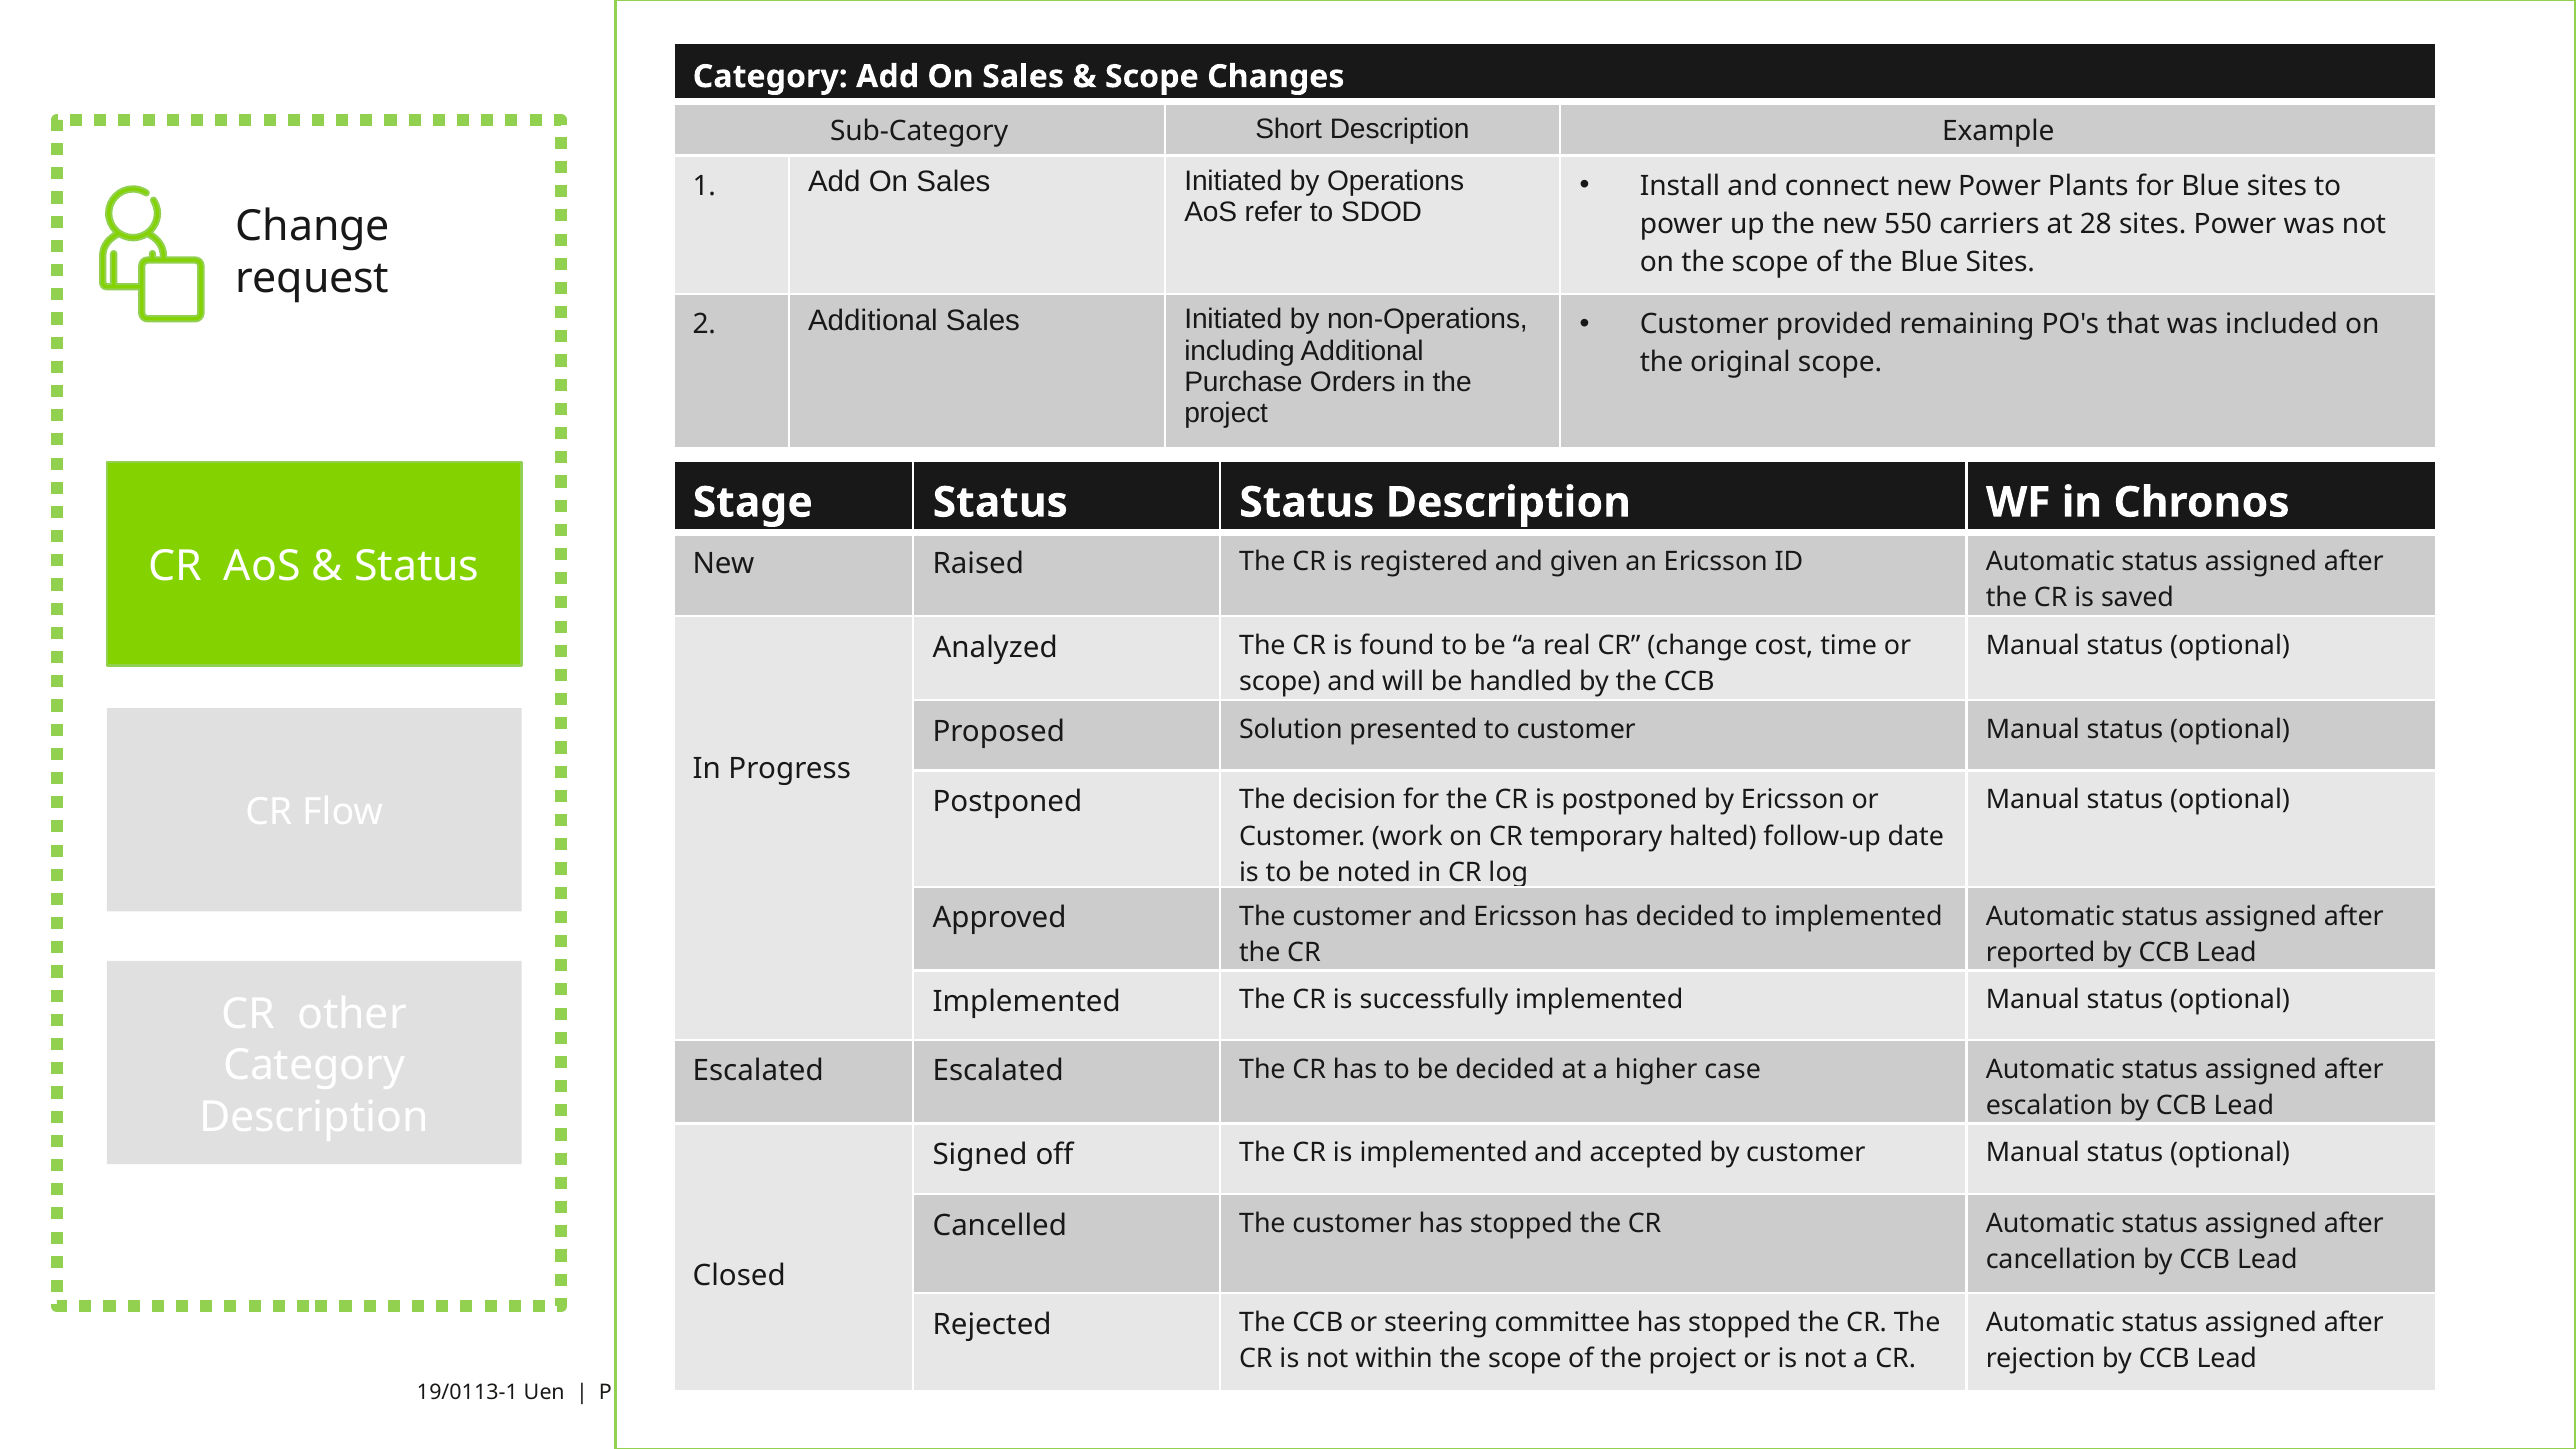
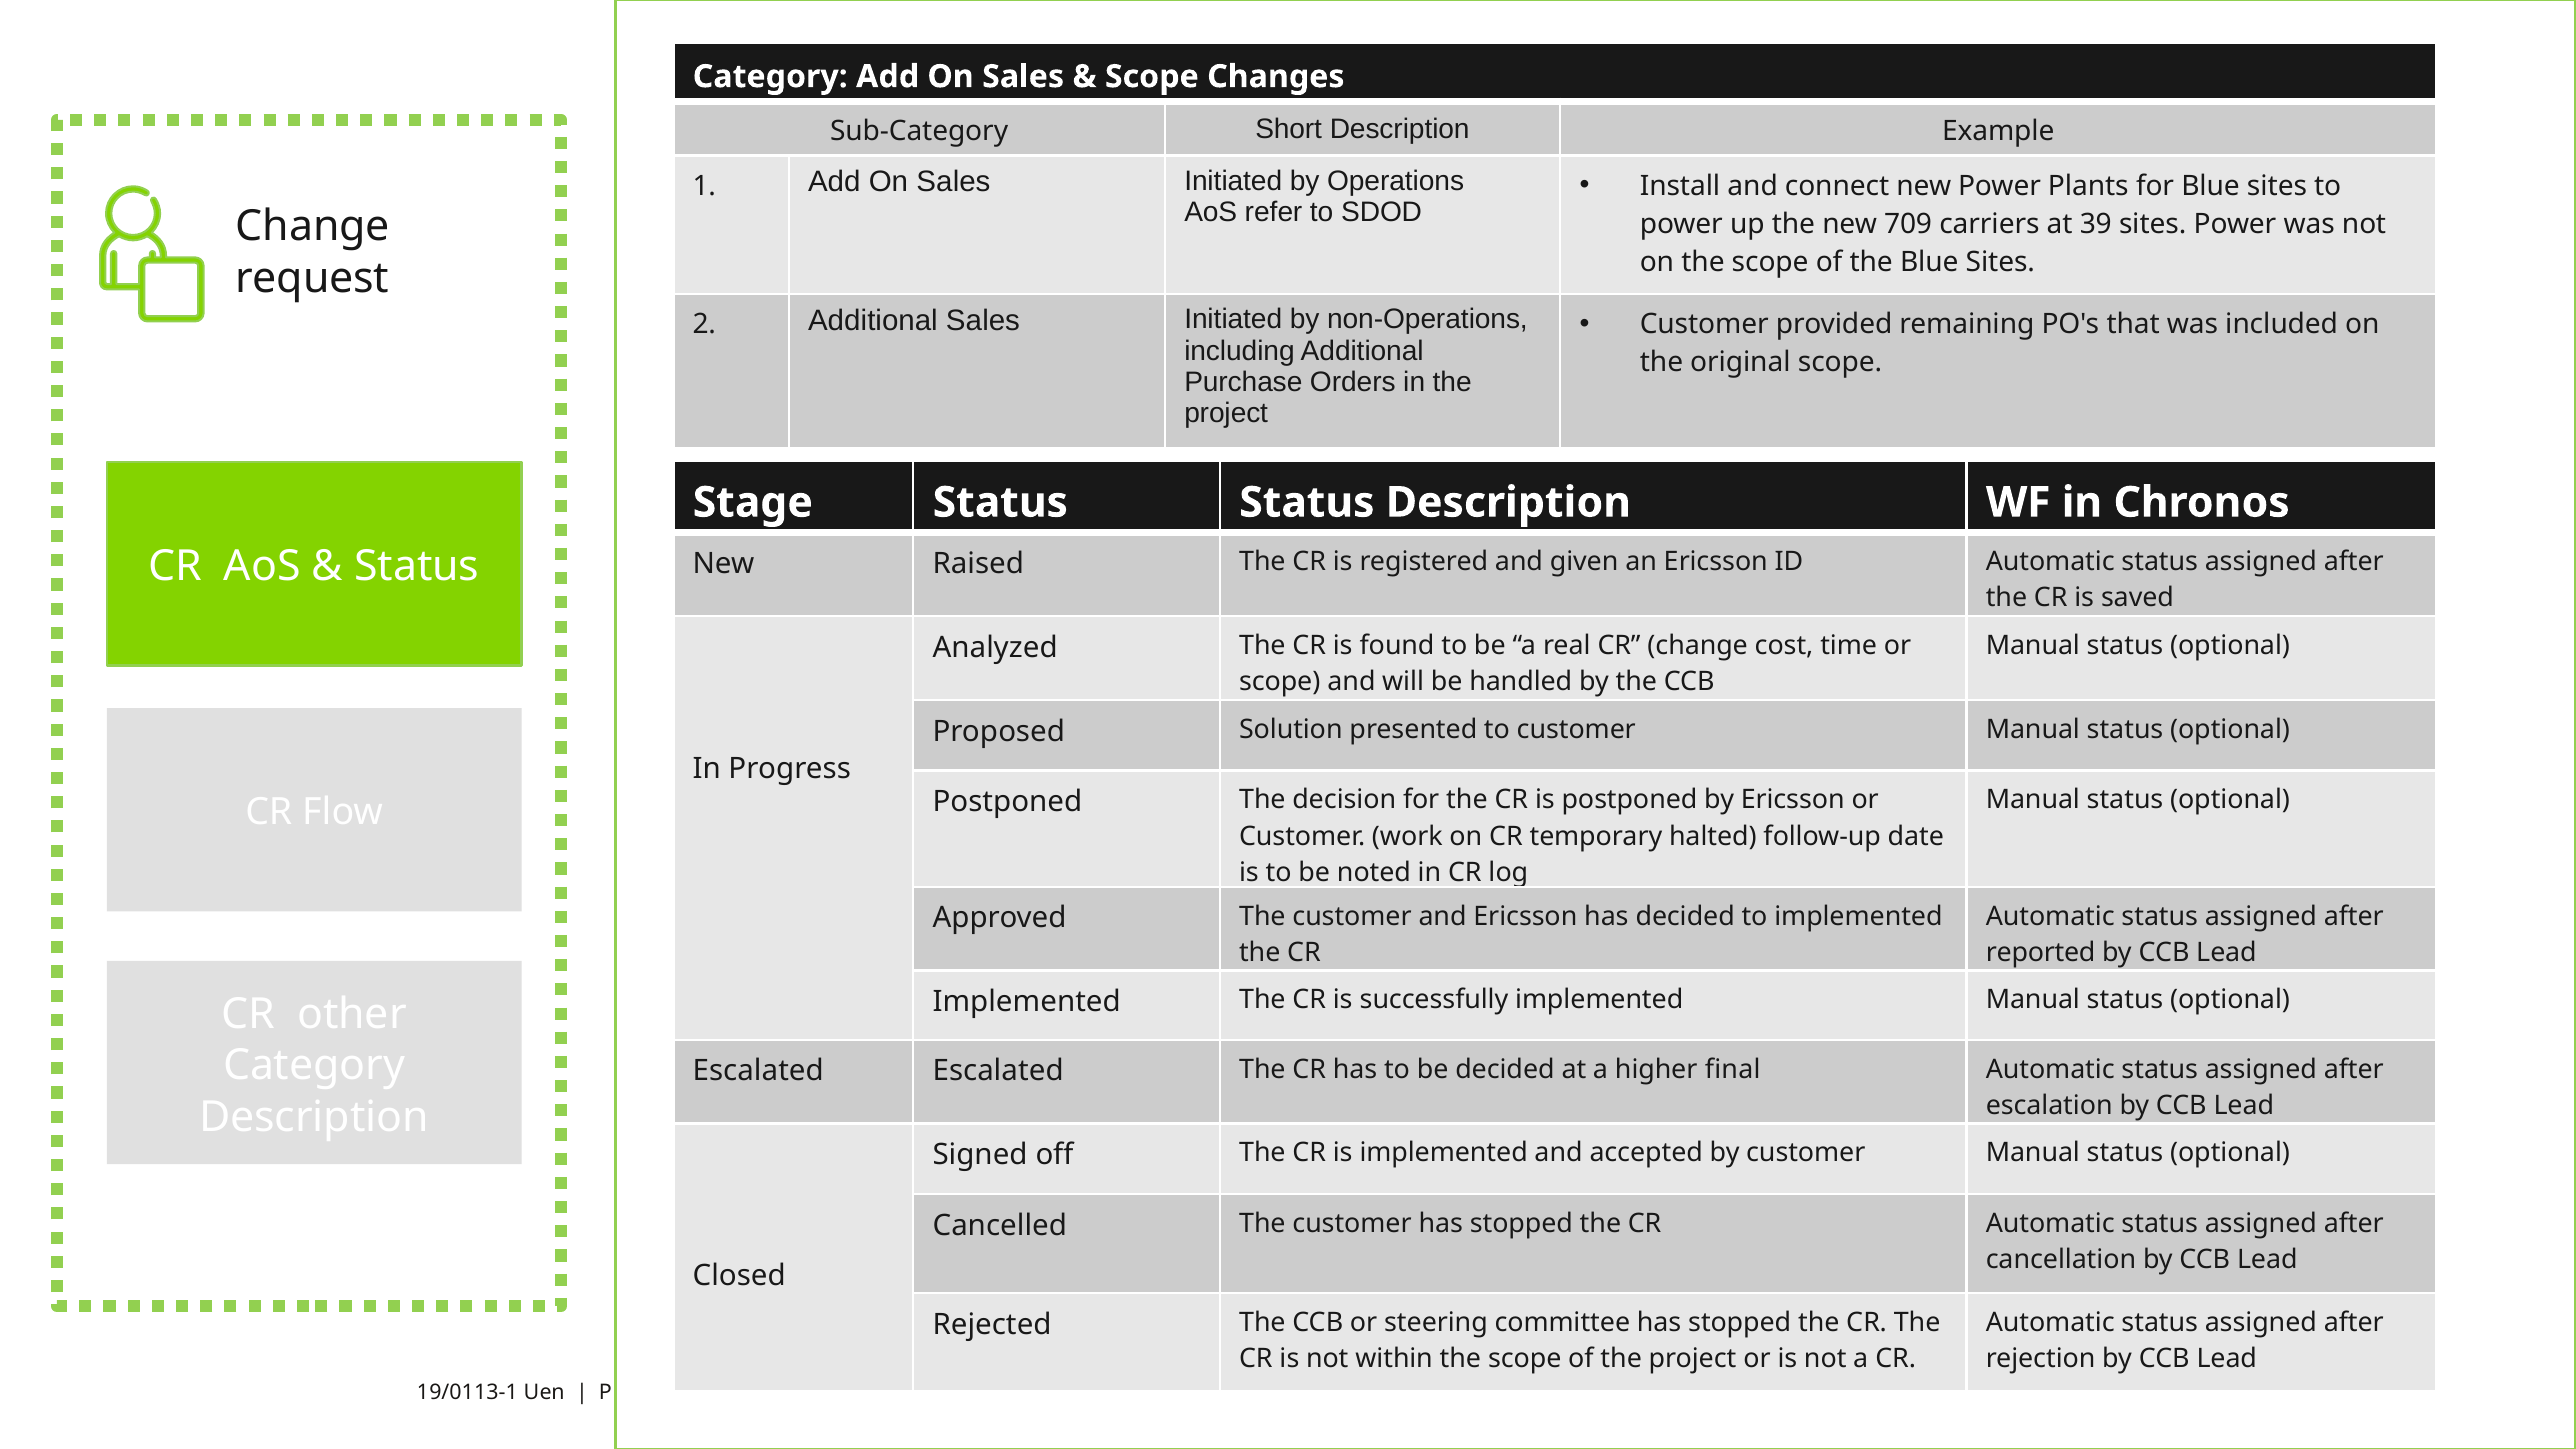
550: 550 -> 709
28: 28 -> 39
case: case -> final
